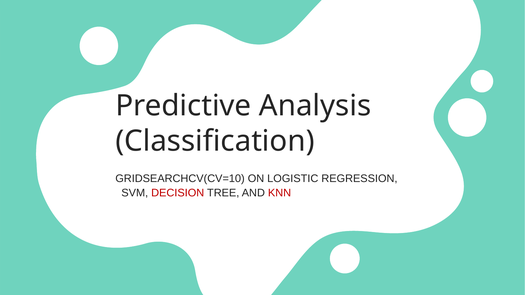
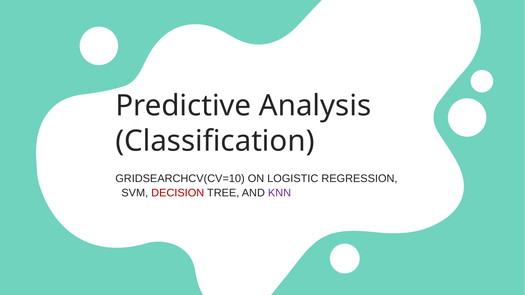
KNN colour: red -> purple
